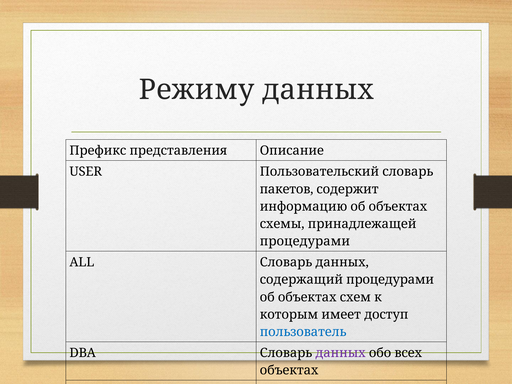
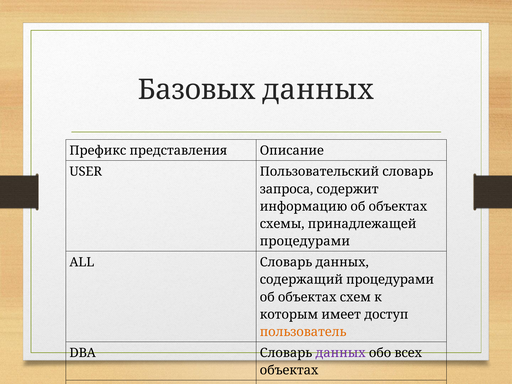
Режиму: Режиму -> Базовых
пакетов: пакетов -> запроса
пользователь colour: blue -> orange
